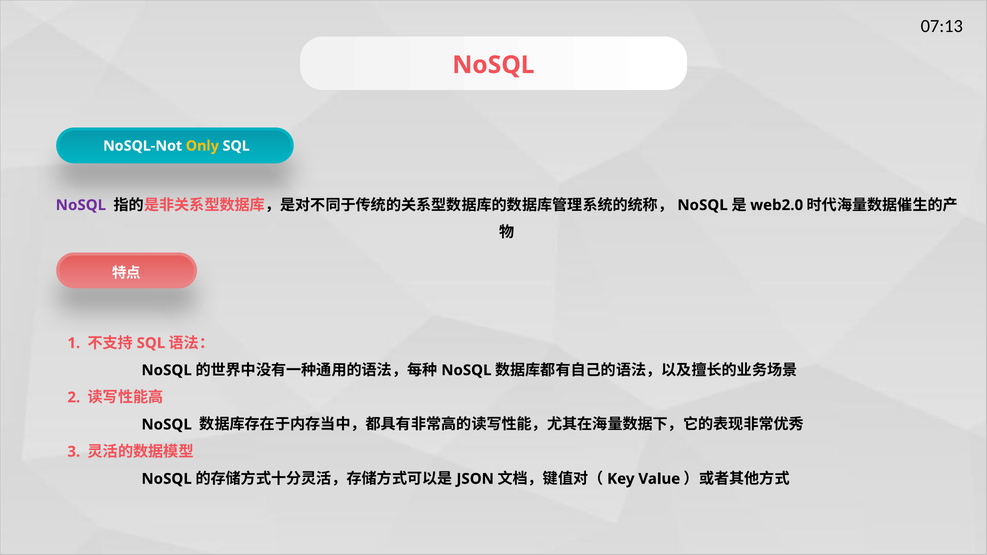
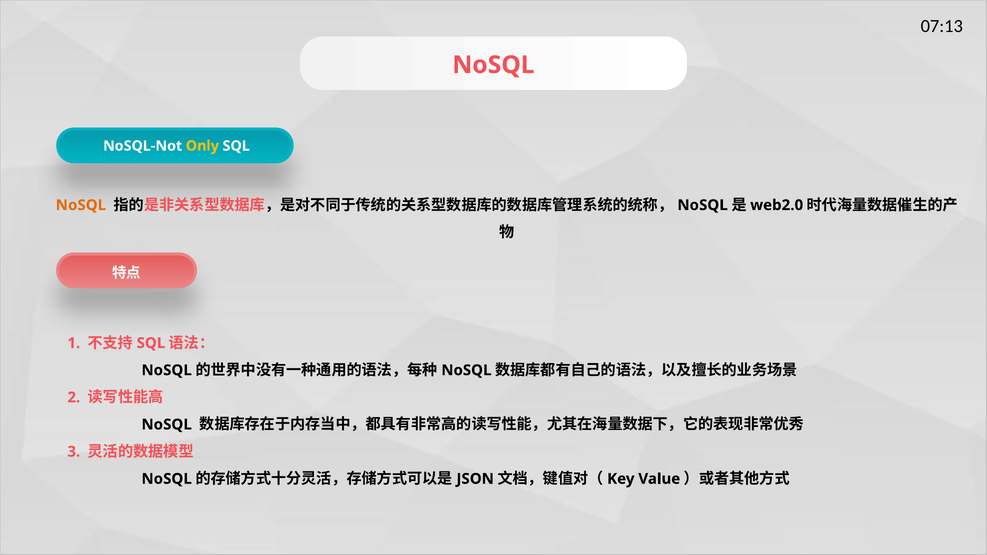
NoSQL at (81, 205) colour: purple -> orange
